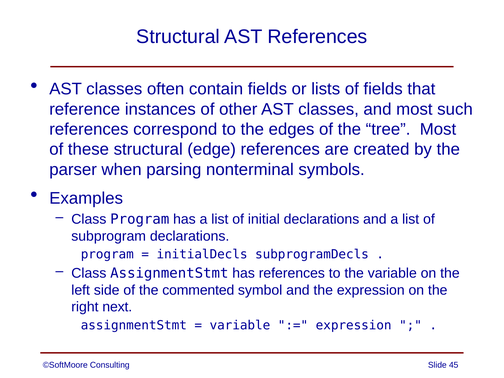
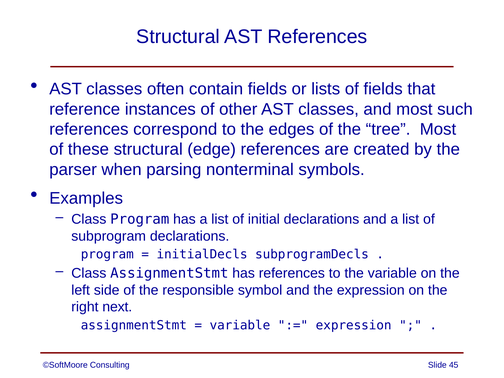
commented: commented -> responsible
